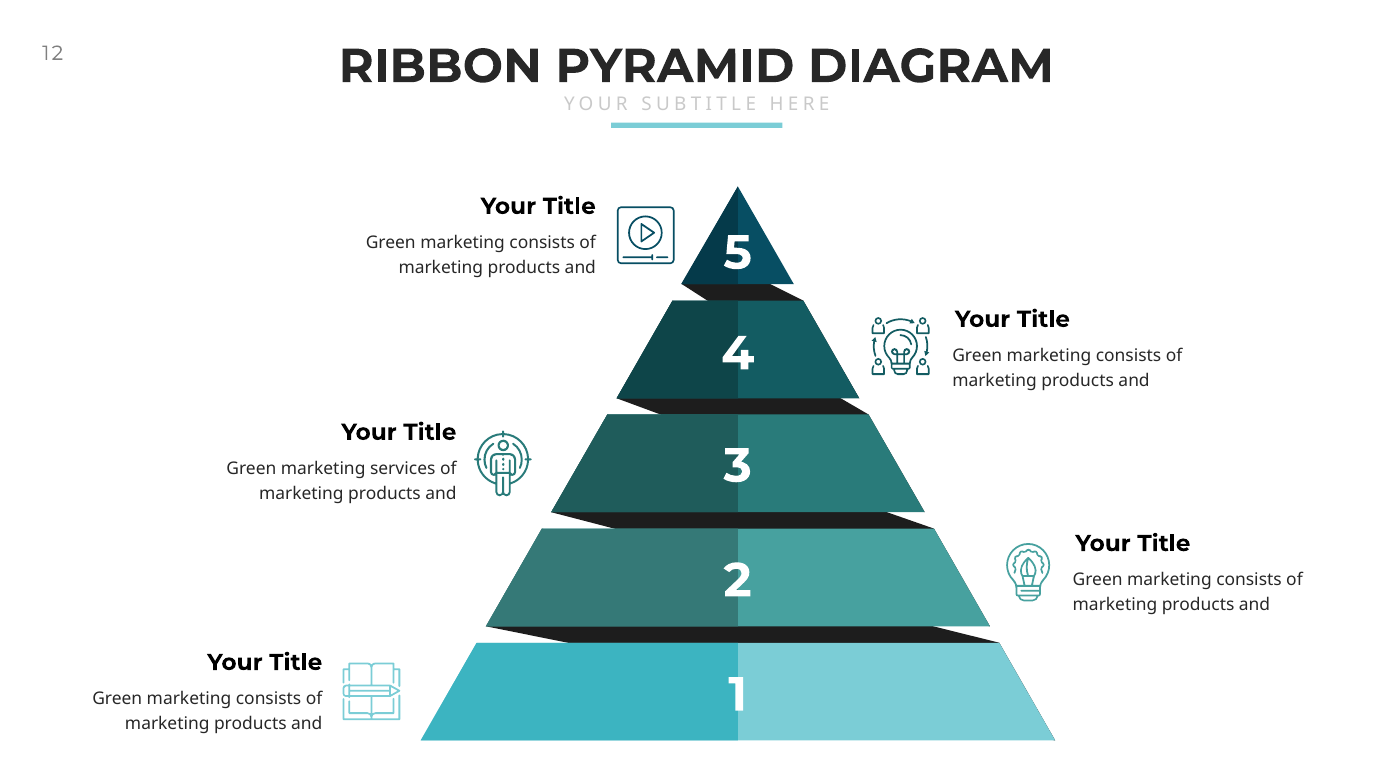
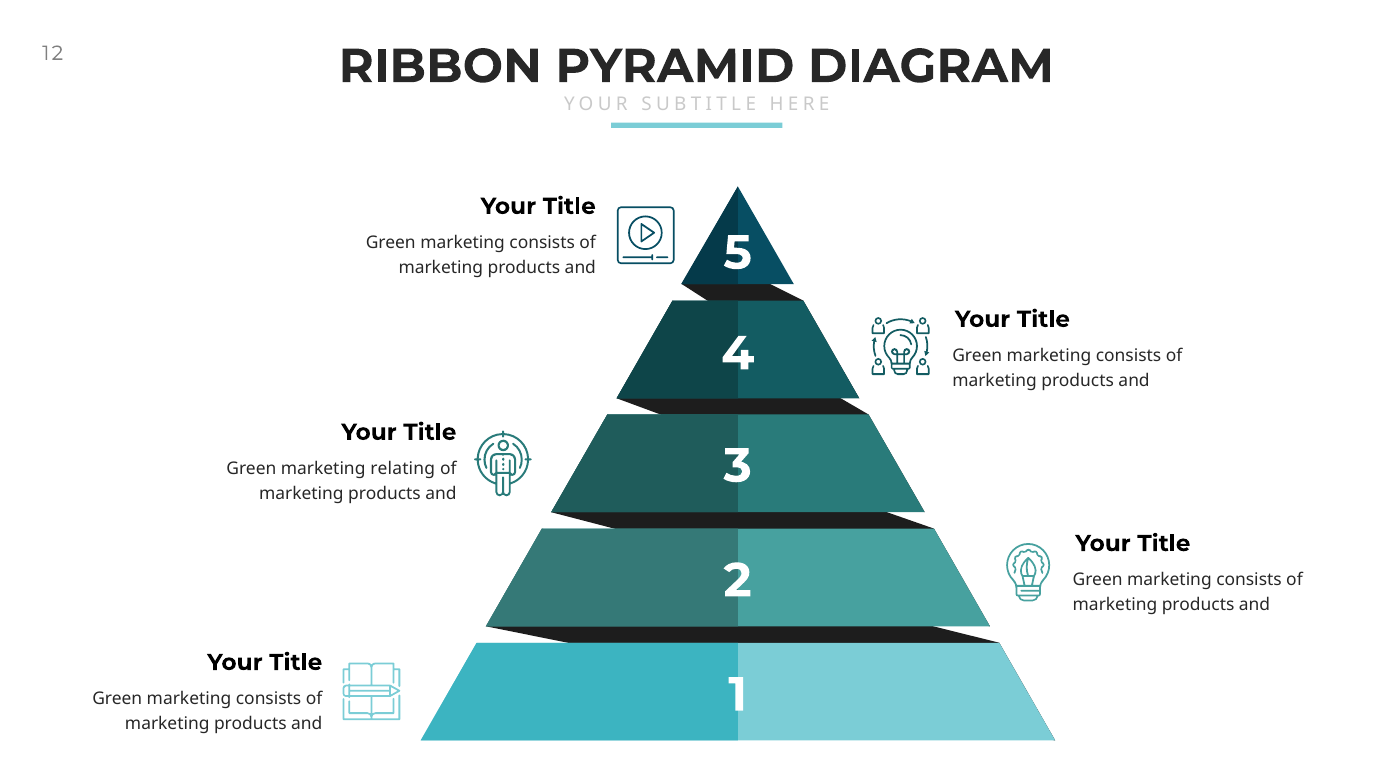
services: services -> relating
